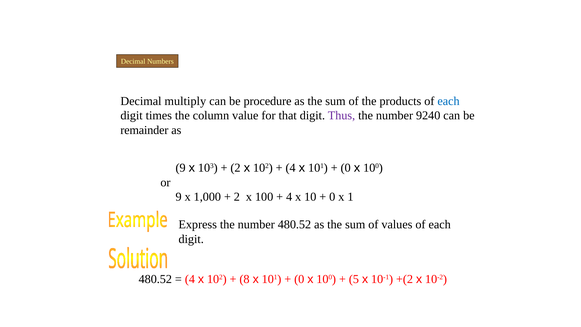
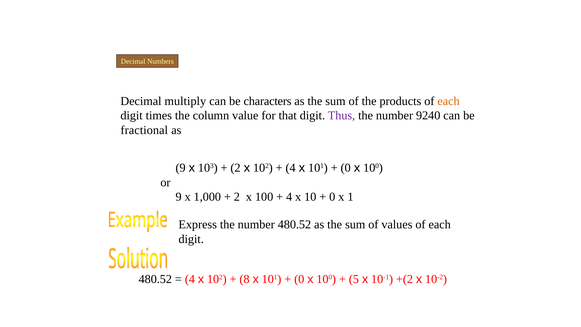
procedure: procedure -> characters
each at (449, 101) colour: blue -> orange
remainder: remainder -> fractional
